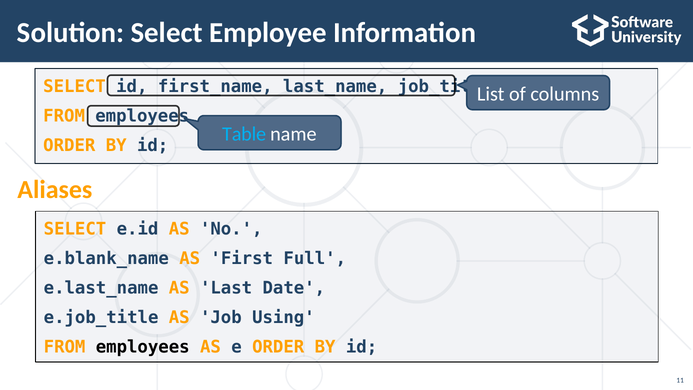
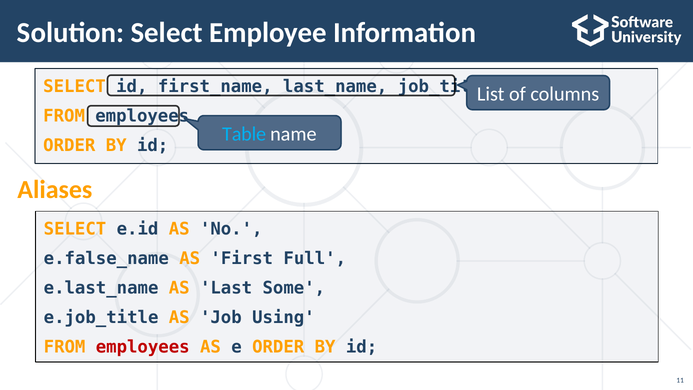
e.blank_name: e.blank_name -> e.false_name
Date: Date -> Some
employees at (143, 347) colour: black -> red
